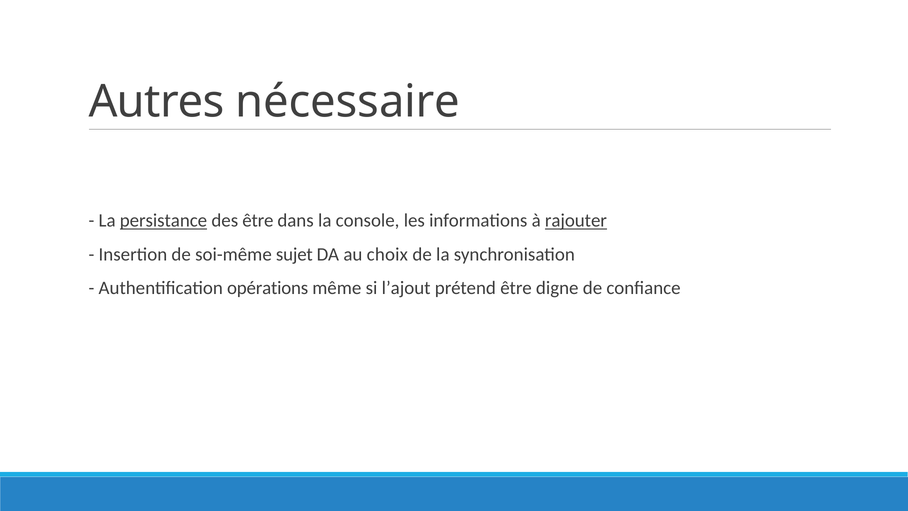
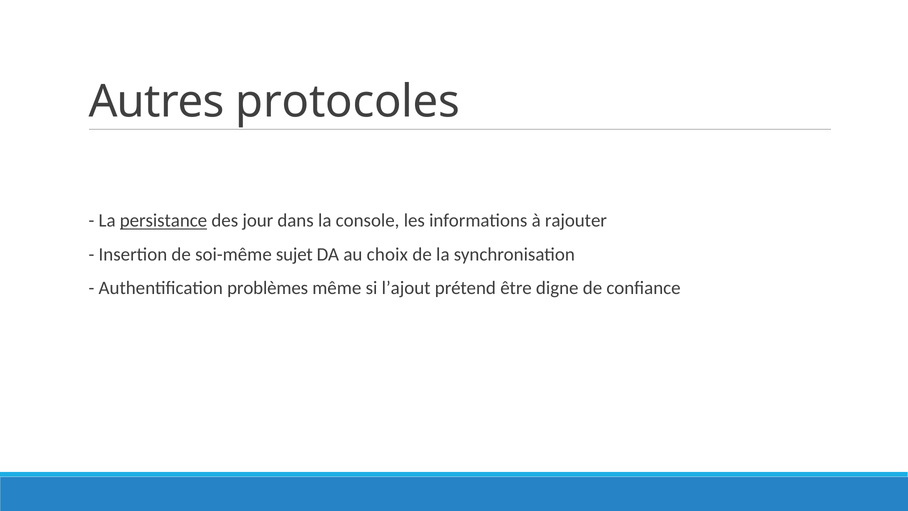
nécessaire: nécessaire -> protocoles
des être: être -> jour
rajouter underline: present -> none
opérations: opérations -> problèmes
